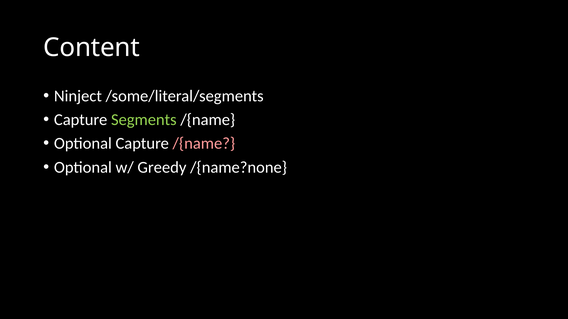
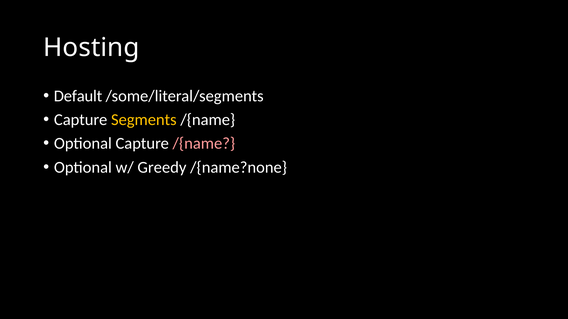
Content: Content -> Hosting
Ninject: Ninject -> Default
Segments colour: light green -> yellow
